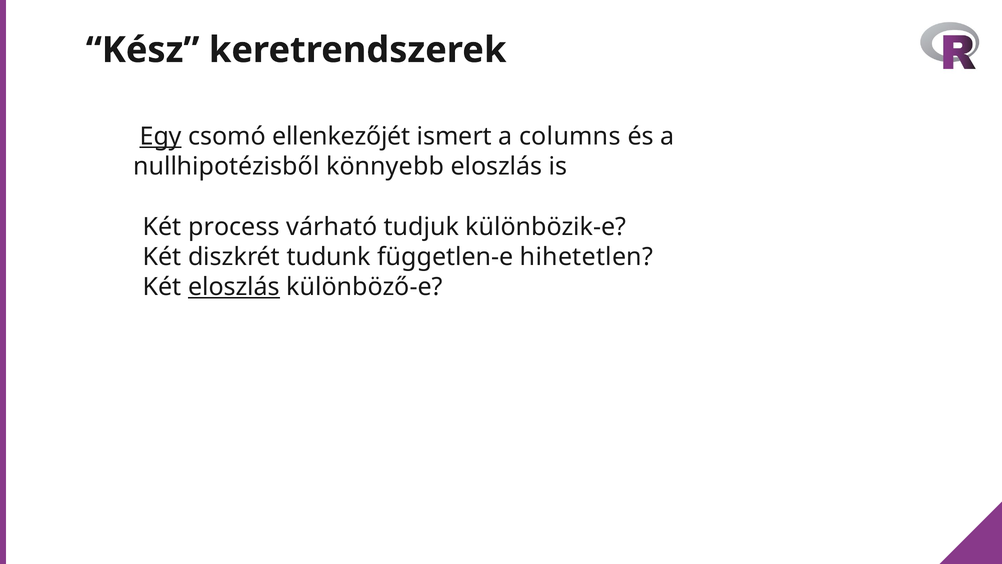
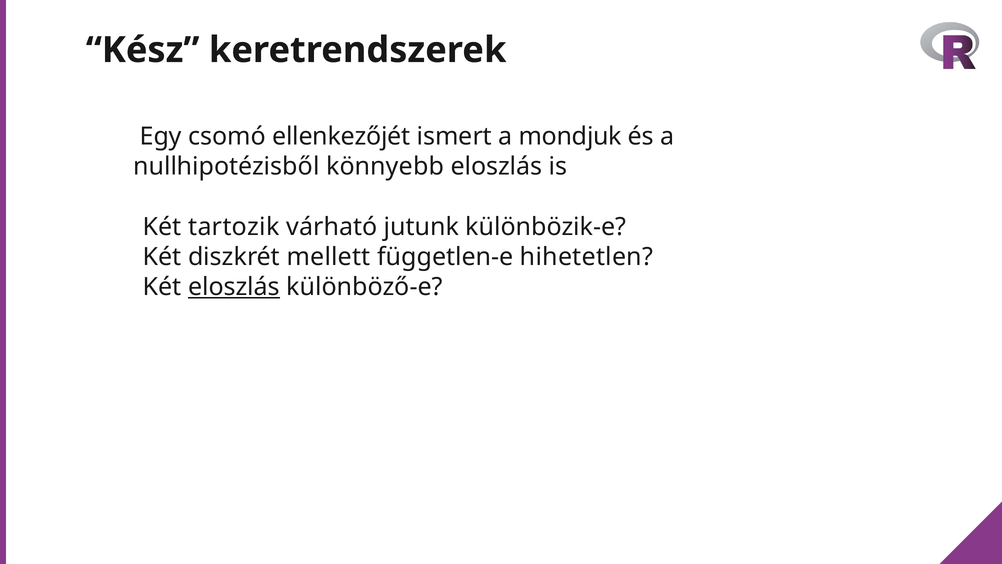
Egy underline: present -> none
columns: columns -> mondjuk
process: process -> tartozik
tudjuk: tudjuk -> jutunk
tudunk: tudunk -> mellett
